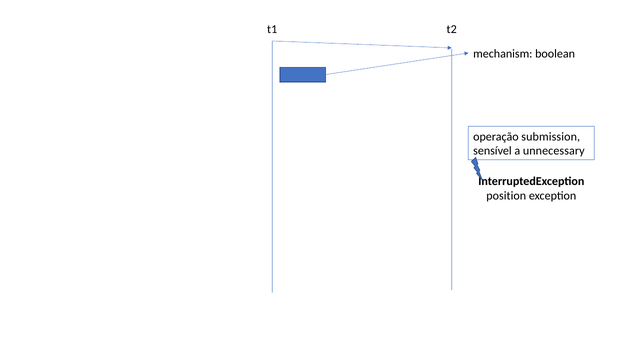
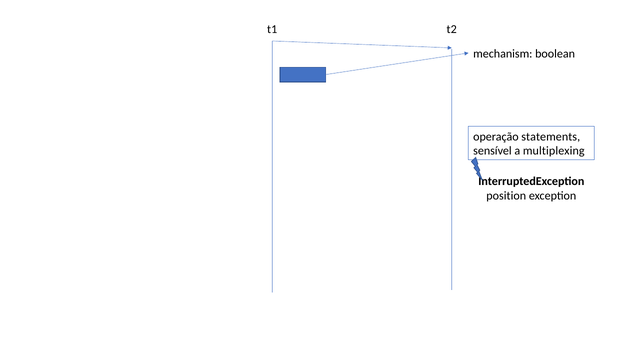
submission: submission -> statements
unnecessary: unnecessary -> multiplexing
